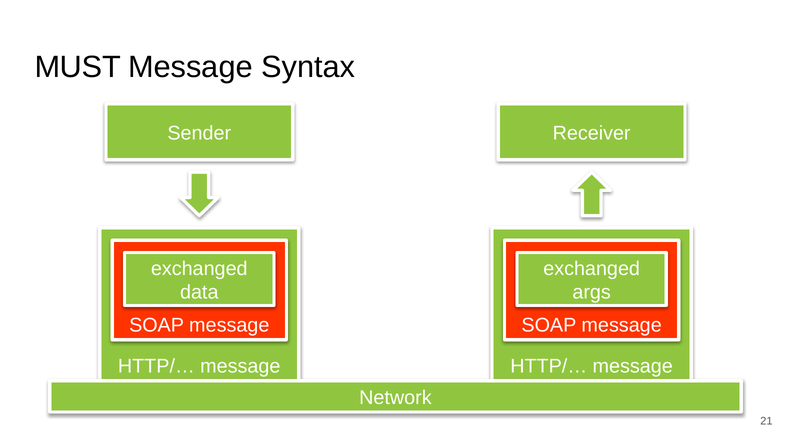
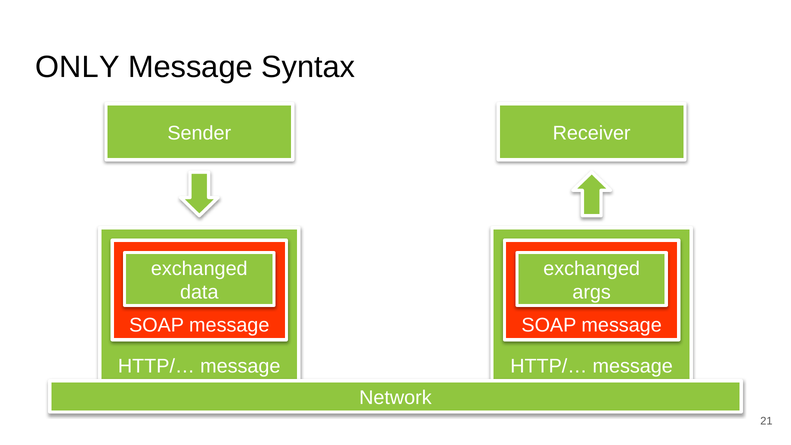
MUST: MUST -> ONLY
